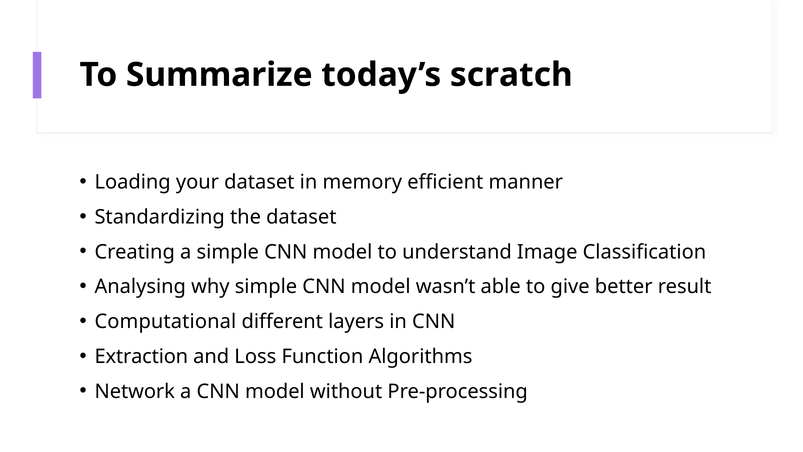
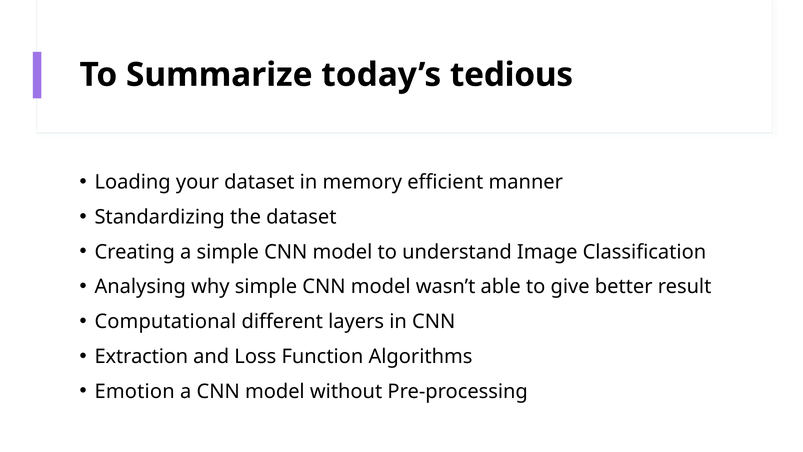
scratch: scratch -> tedious
Network: Network -> Emotion
